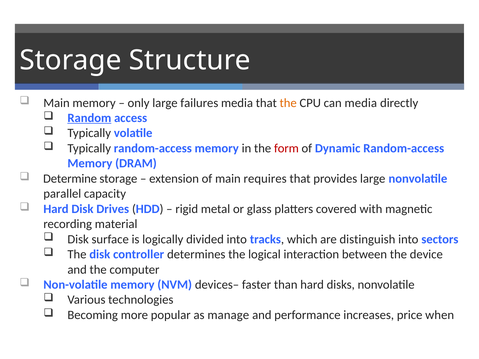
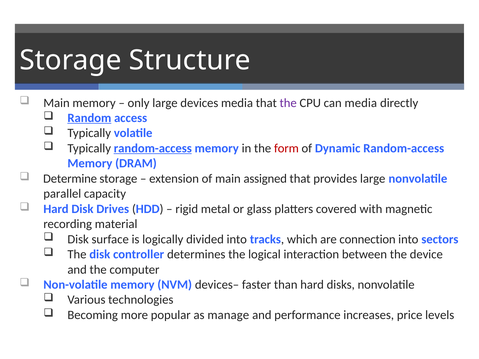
failures: failures -> devices
the at (288, 103) colour: orange -> purple
random-access at (153, 148) underline: none -> present
requires: requires -> assigned
distinguish: distinguish -> connection
when: when -> levels
